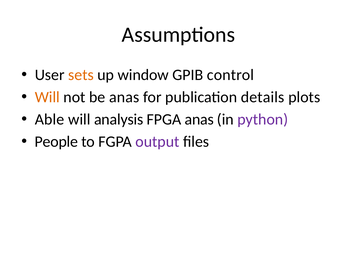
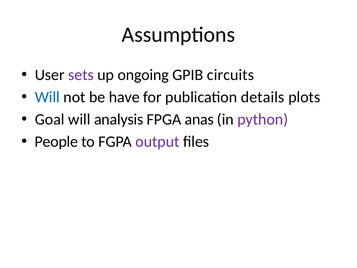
sets colour: orange -> purple
window: window -> ongoing
control: control -> circuits
Will at (47, 97) colour: orange -> blue
be anas: anas -> have
Able: Able -> Goal
